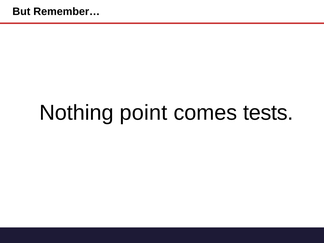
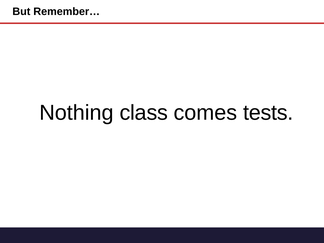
point: point -> class
